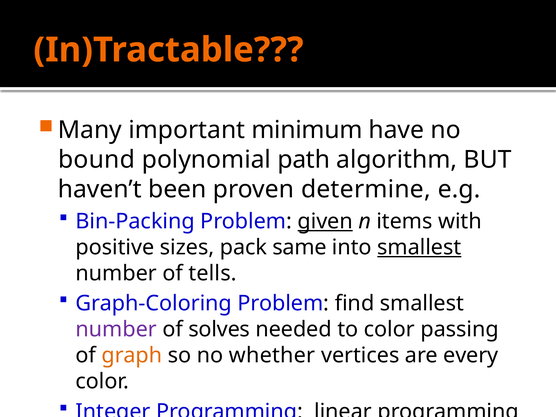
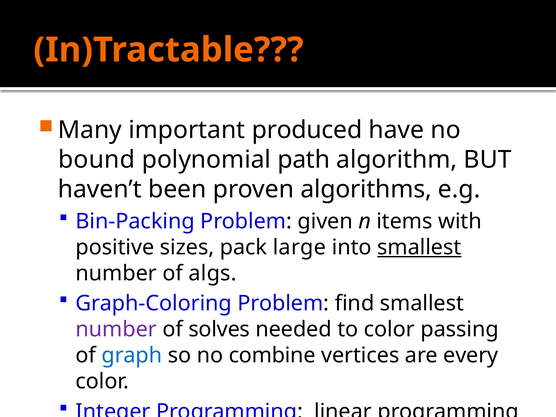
minimum: minimum -> produced
determine: determine -> algorithms
given underline: present -> none
same: same -> large
tells: tells -> algs
graph colour: orange -> blue
whether: whether -> combine
